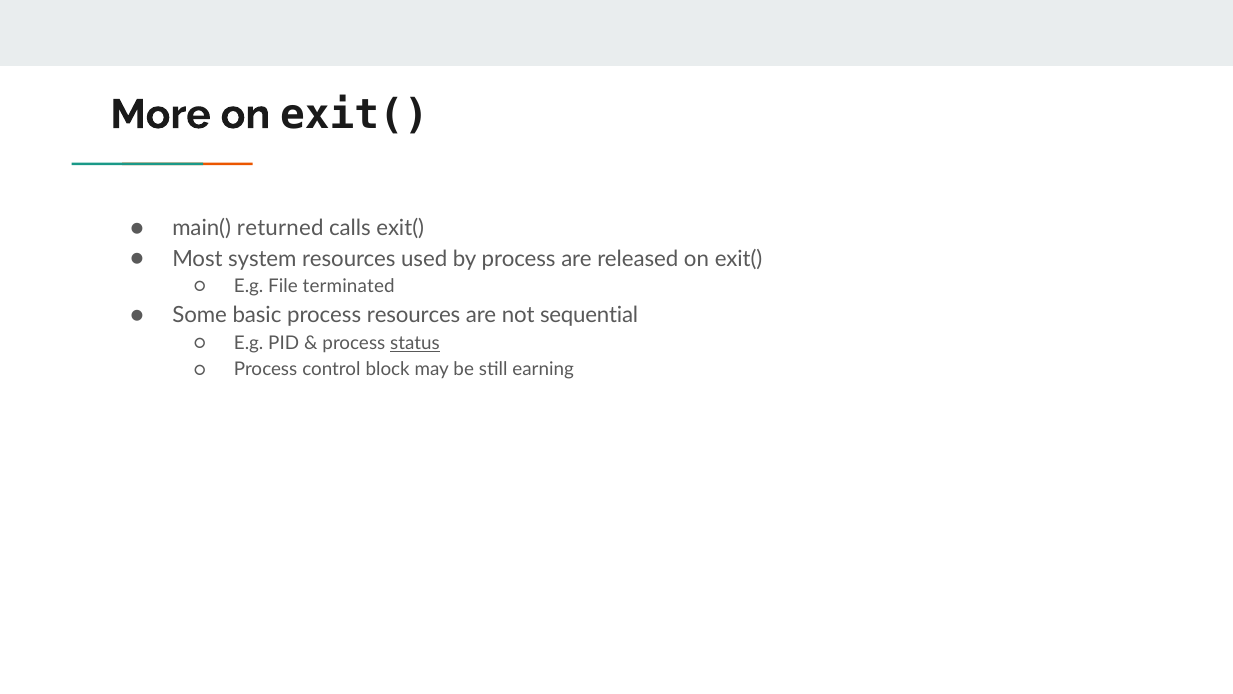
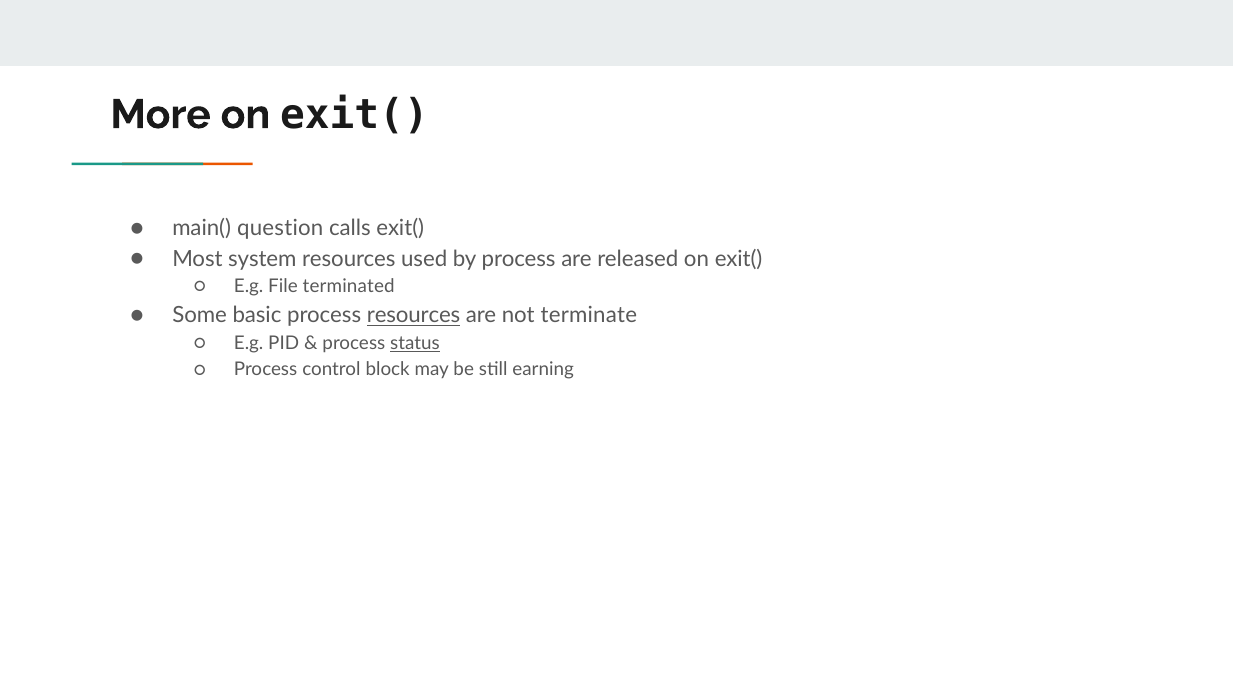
returned: returned -> question
resources at (414, 315) underline: none -> present
sequential: sequential -> terminate
